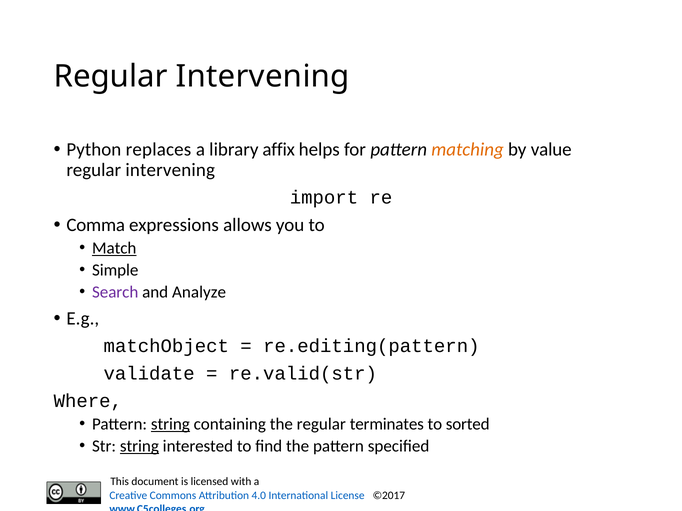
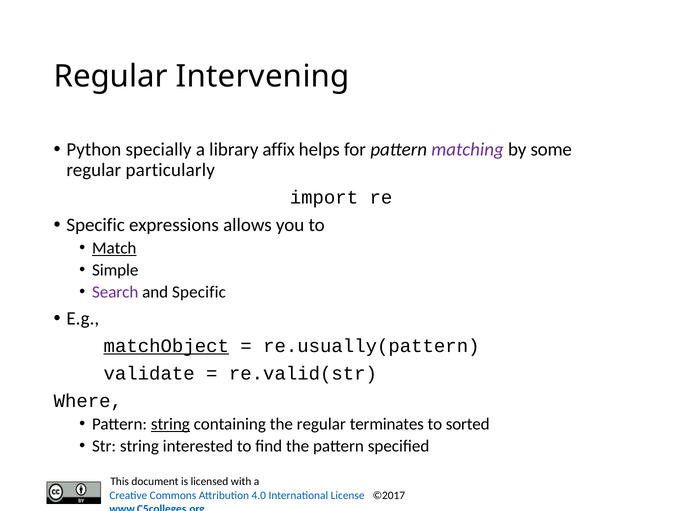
replaces: replaces -> specially
matching colour: orange -> purple
value: value -> some
intervening at (170, 170): intervening -> particularly
Comma at (96, 225): Comma -> Specific
and Analyze: Analyze -> Specific
matchObject underline: none -> present
re.editing(pattern: re.editing(pattern -> re.usually(pattern
string at (139, 446) underline: present -> none
